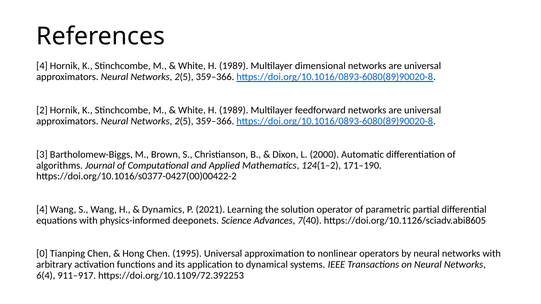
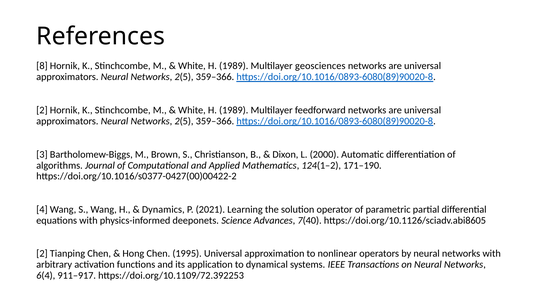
4 at (42, 66): 4 -> 8
dimensional: dimensional -> geosciences
0 at (42, 254): 0 -> 2
